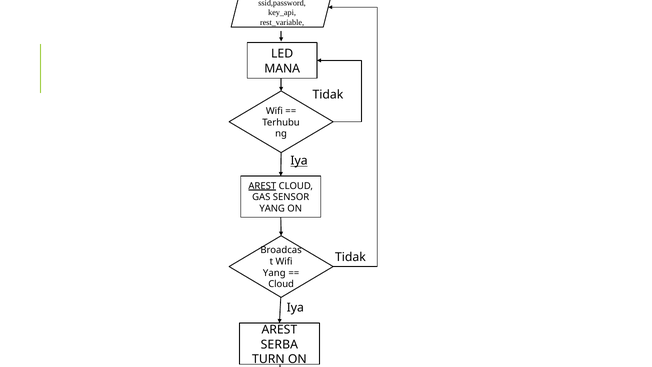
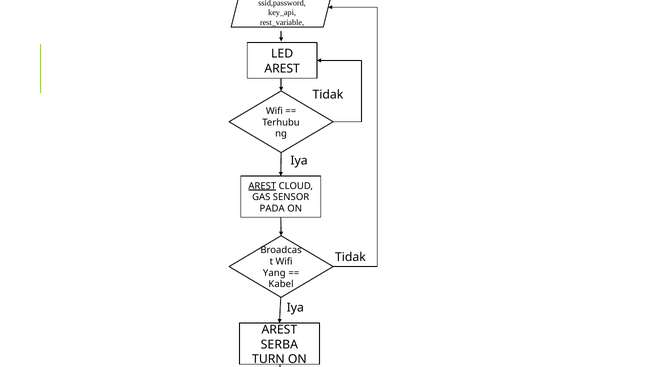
MANA at (282, 69): MANA -> AREST
Iya at (299, 161) underline: present -> none
YANG at (272, 209): YANG -> PADA
Cloud at (281, 284): Cloud -> Kabel
